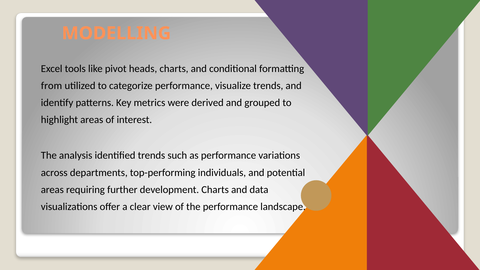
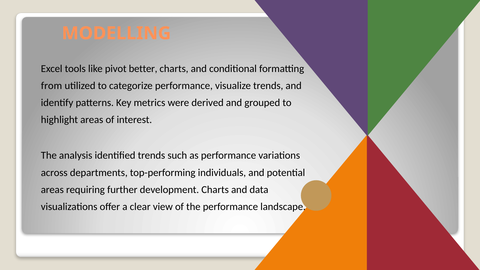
heads: heads -> better
